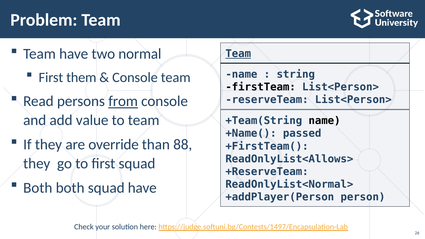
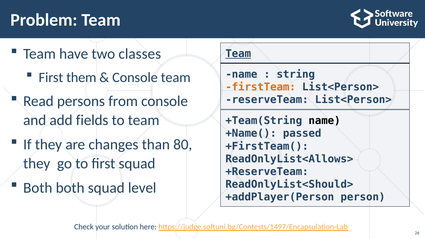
normal: normal -> classes
firstTeam colour: black -> orange
from underline: present -> none
value: value -> fields
override: override -> changes
88: 88 -> 80
ReadOnlyList<Normal>: ReadOnlyList<Normal> -> ReadOnlyList<Should>
squad have: have -> level
